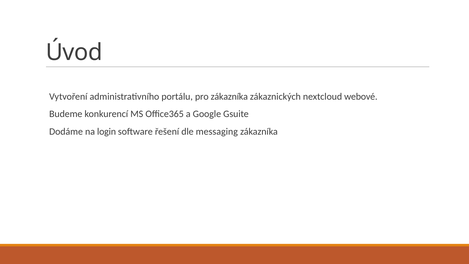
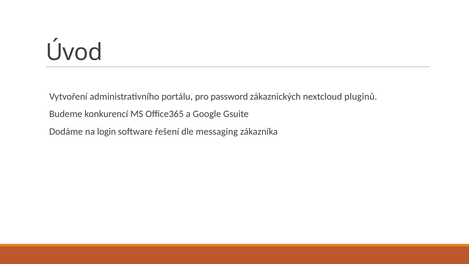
pro zákazníka: zákazníka -> password
webové: webové -> pluginů
